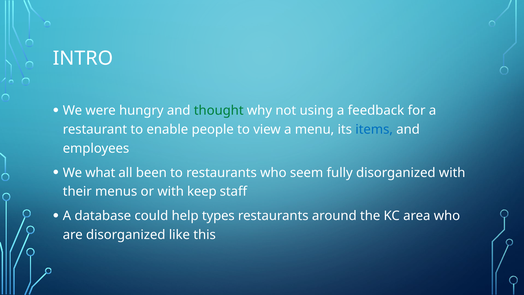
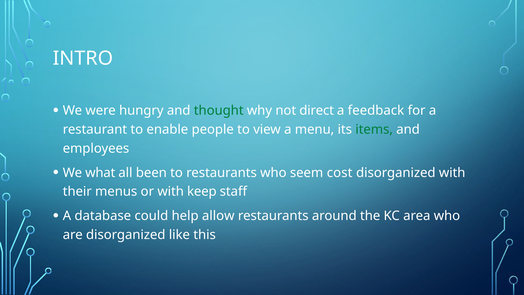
using: using -> direct
items colour: blue -> green
fully: fully -> cost
types: types -> allow
